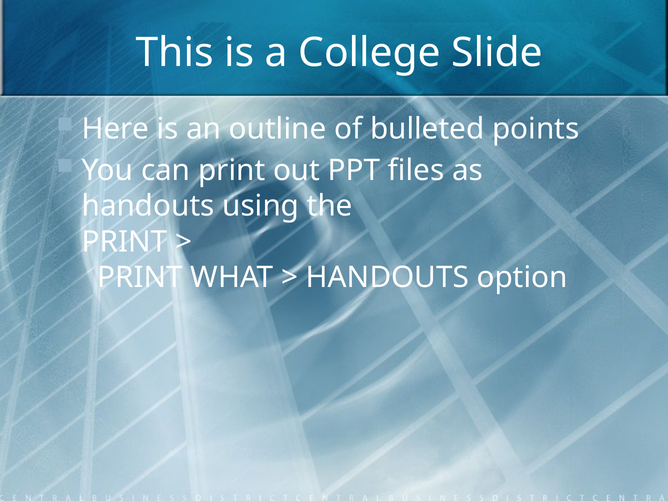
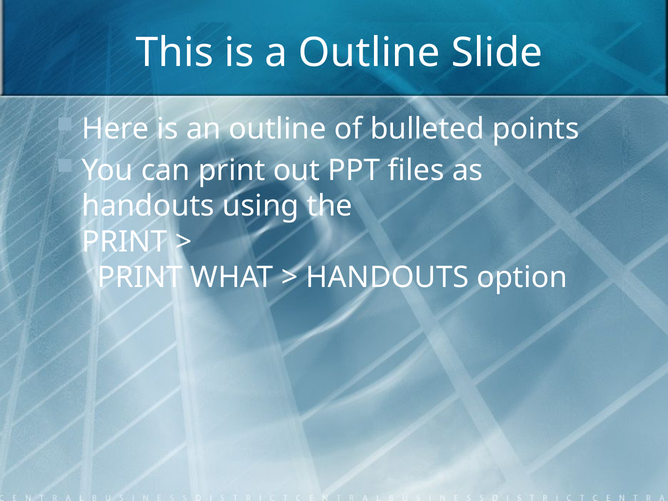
a College: College -> Outline
